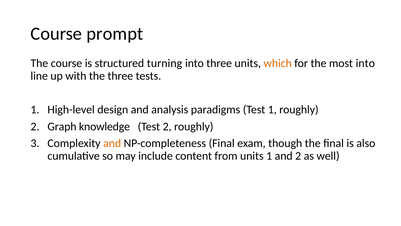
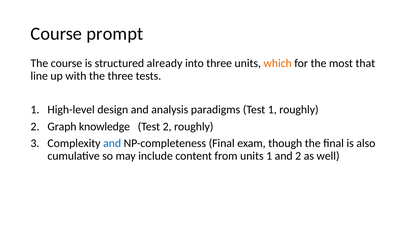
turning: turning -> already
most into: into -> that
and at (112, 143) colour: orange -> blue
